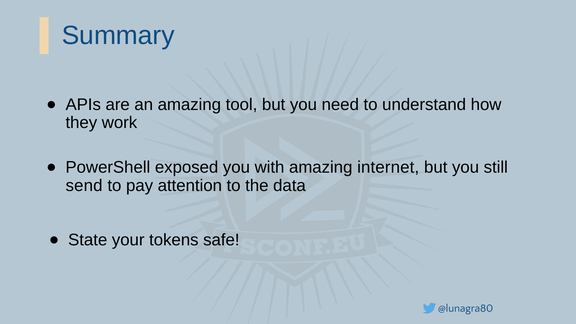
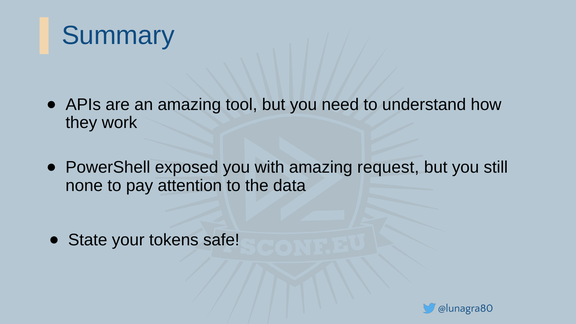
internet: internet -> request
send: send -> none
